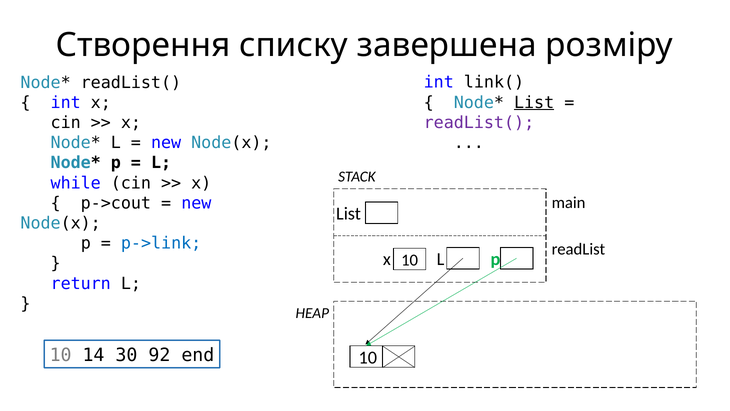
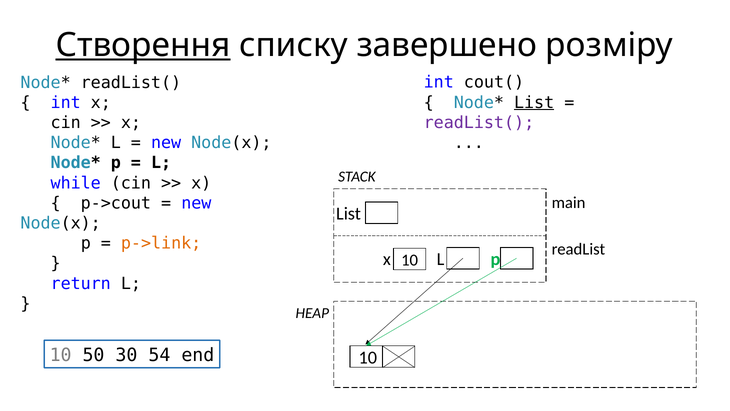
Створення underline: none -> present
завершена: завершена -> завершено
link(: link( -> cout(
p->link colour: blue -> orange
14: 14 -> 50
92: 92 -> 54
